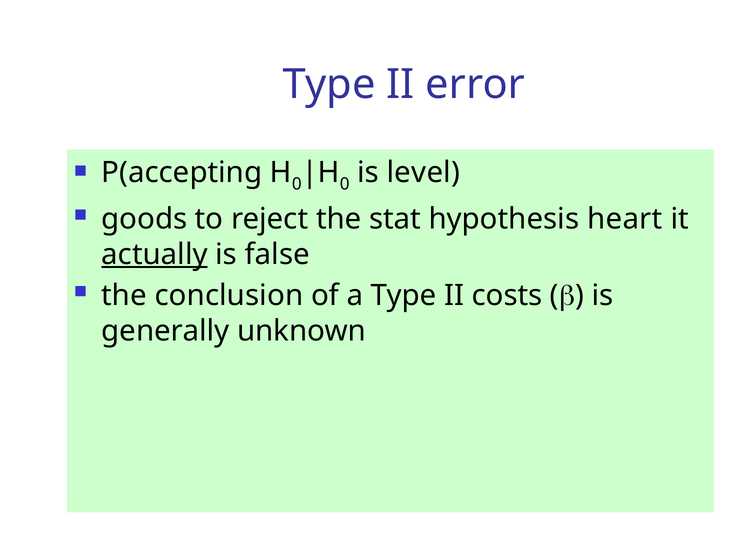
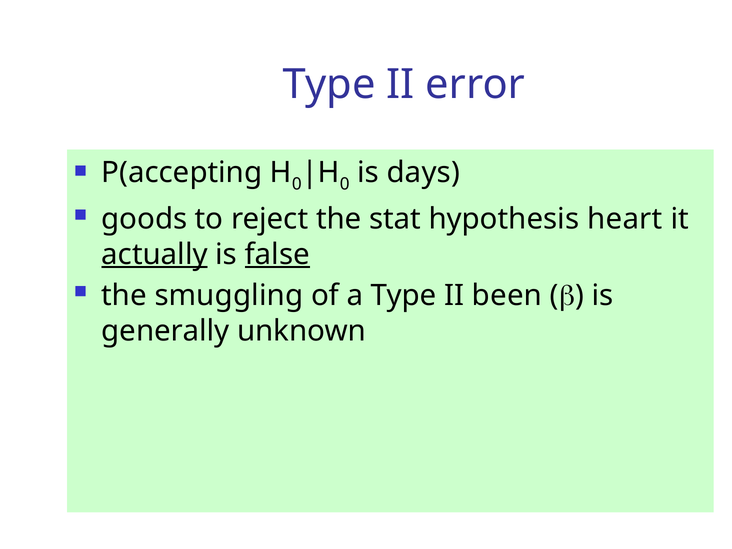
level: level -> days
false underline: none -> present
conclusion: conclusion -> smuggling
costs: costs -> been
